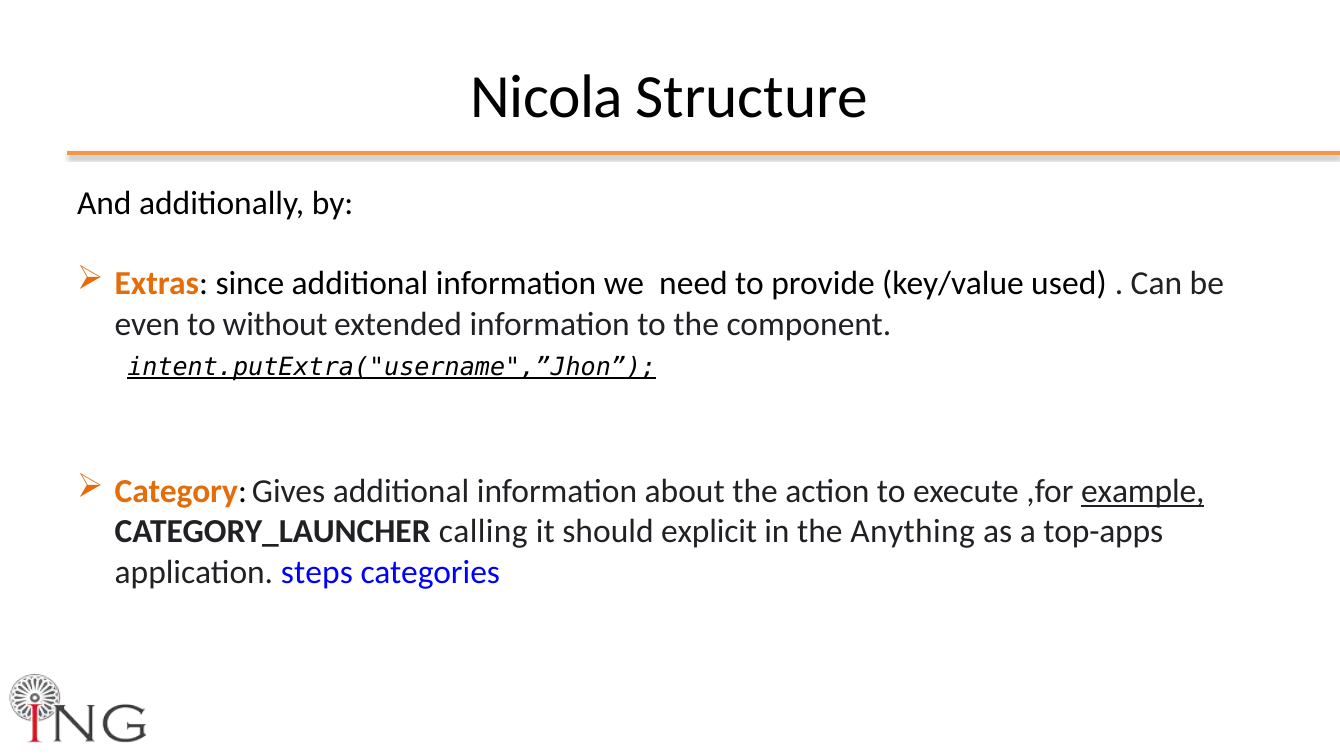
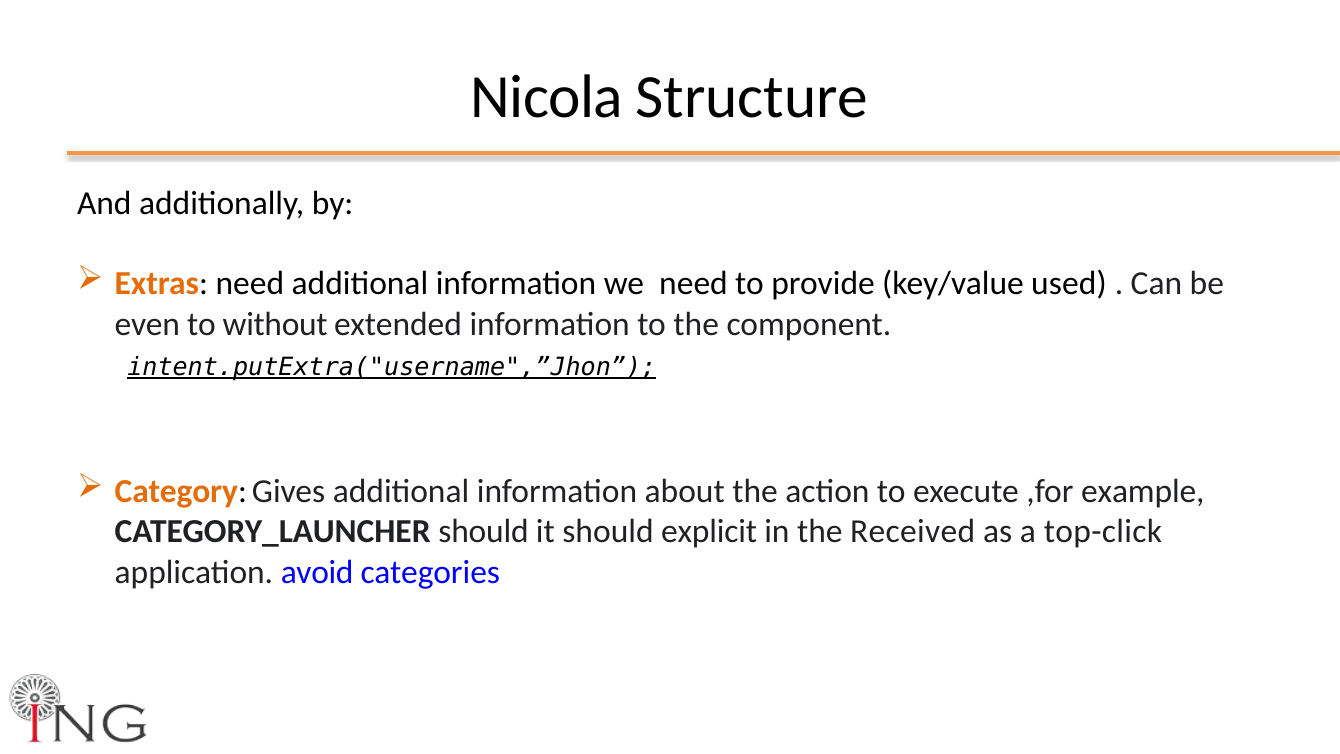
Extras since: since -> need
example underline: present -> none
CATEGORY_LAUNCHER calling: calling -> should
Anything: Anything -> Received
top-apps: top-apps -> top-click
steps: steps -> avoid
